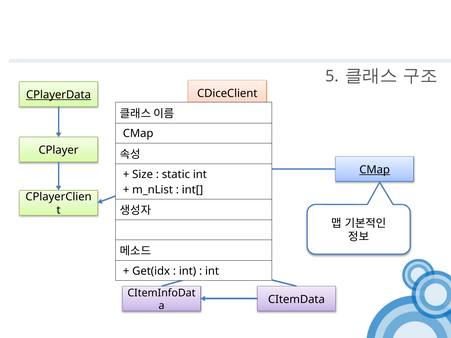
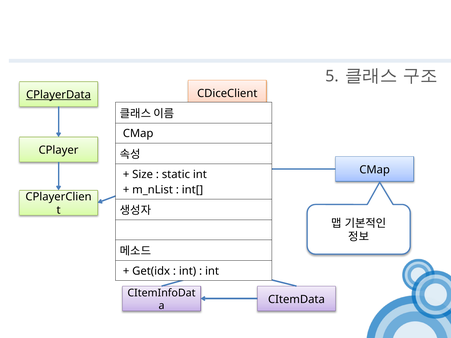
CMap at (375, 170) underline: present -> none
